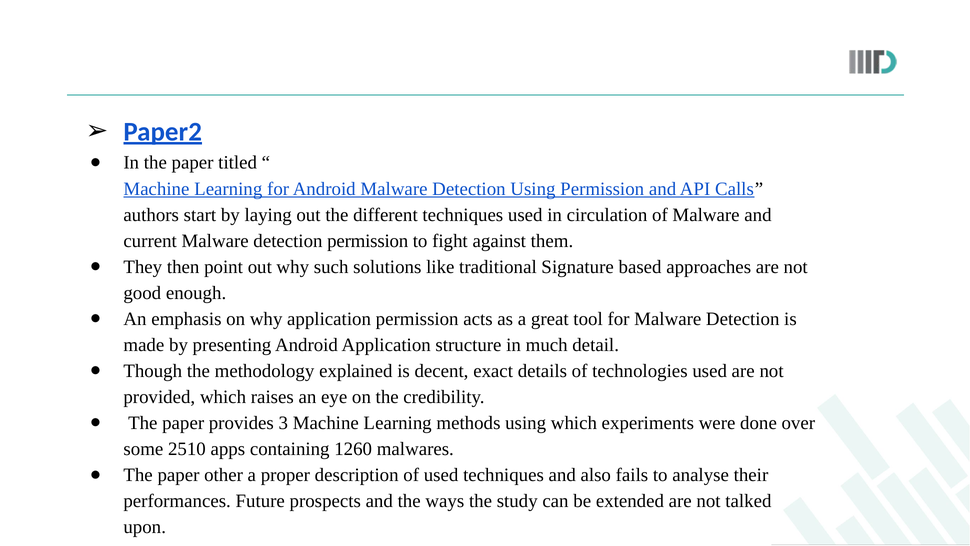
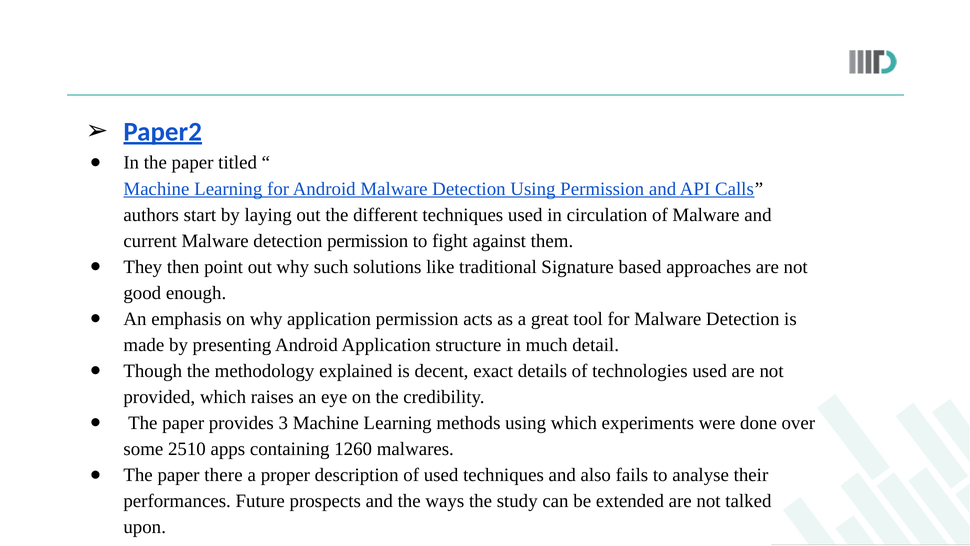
other: other -> there
